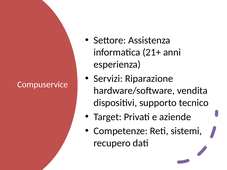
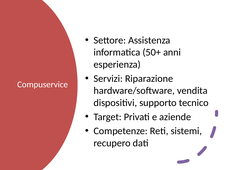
21+: 21+ -> 50+
